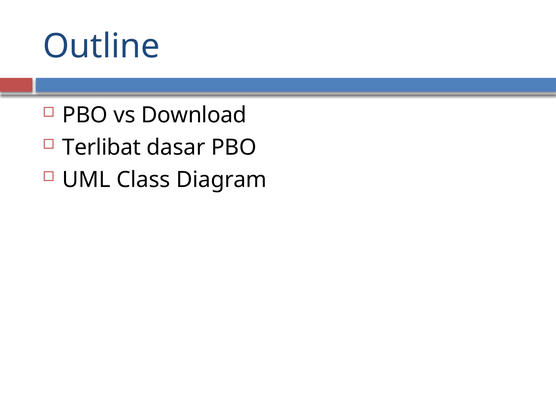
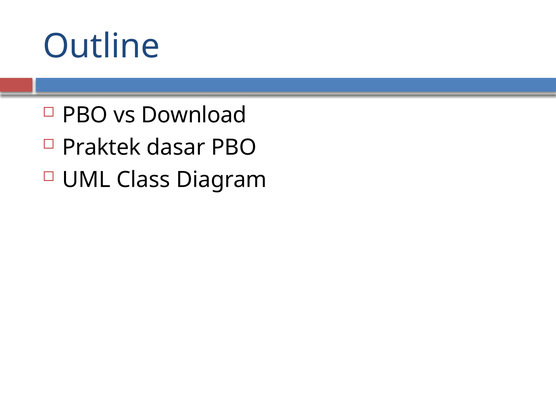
Terlibat: Terlibat -> Praktek
